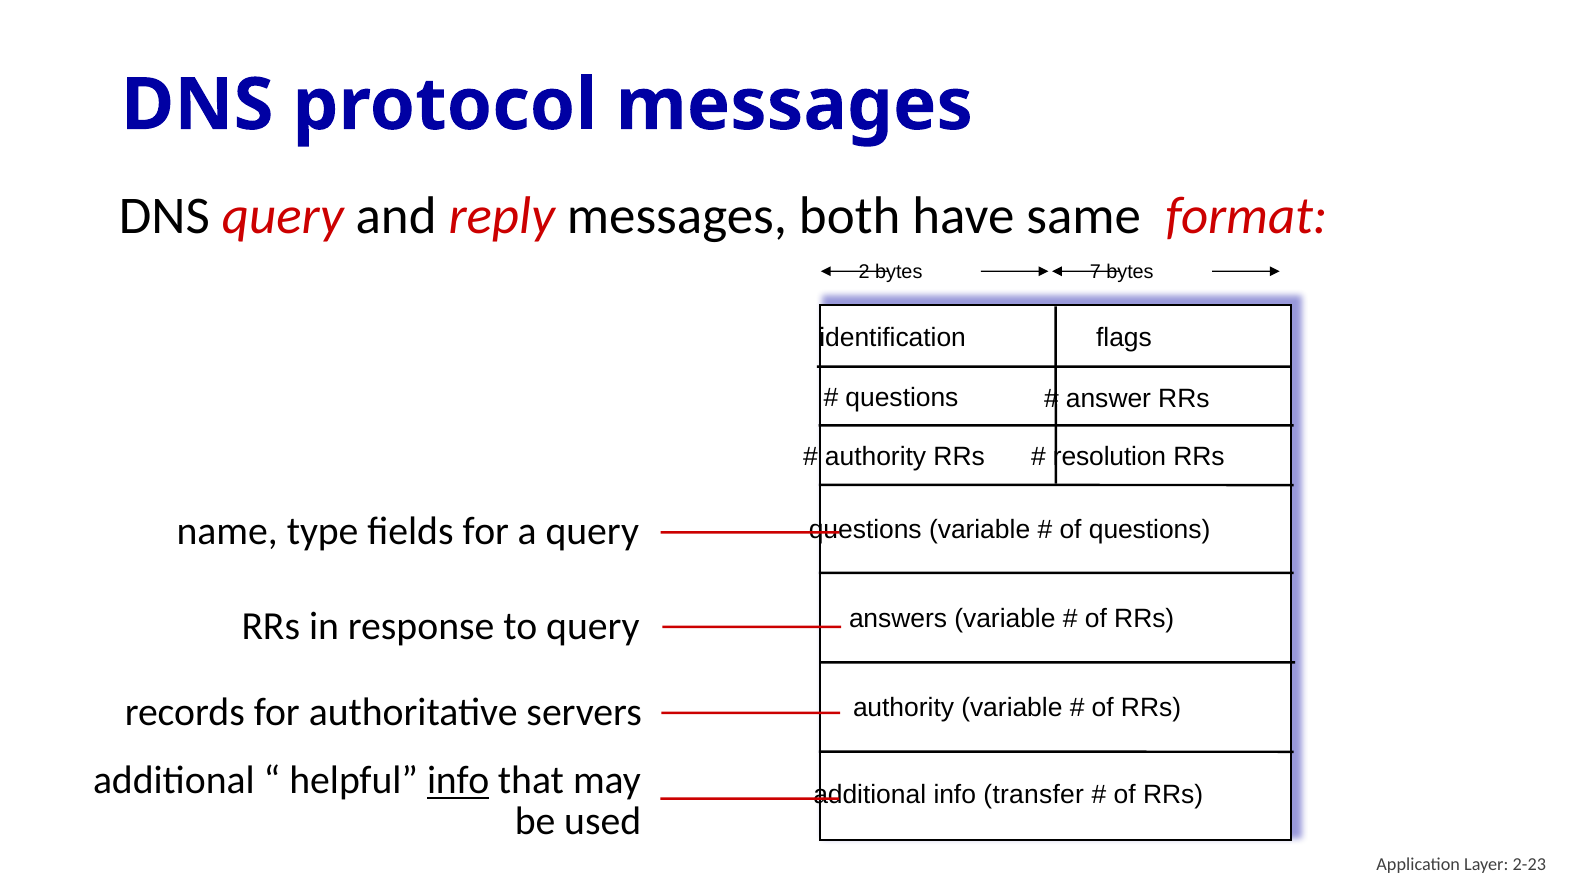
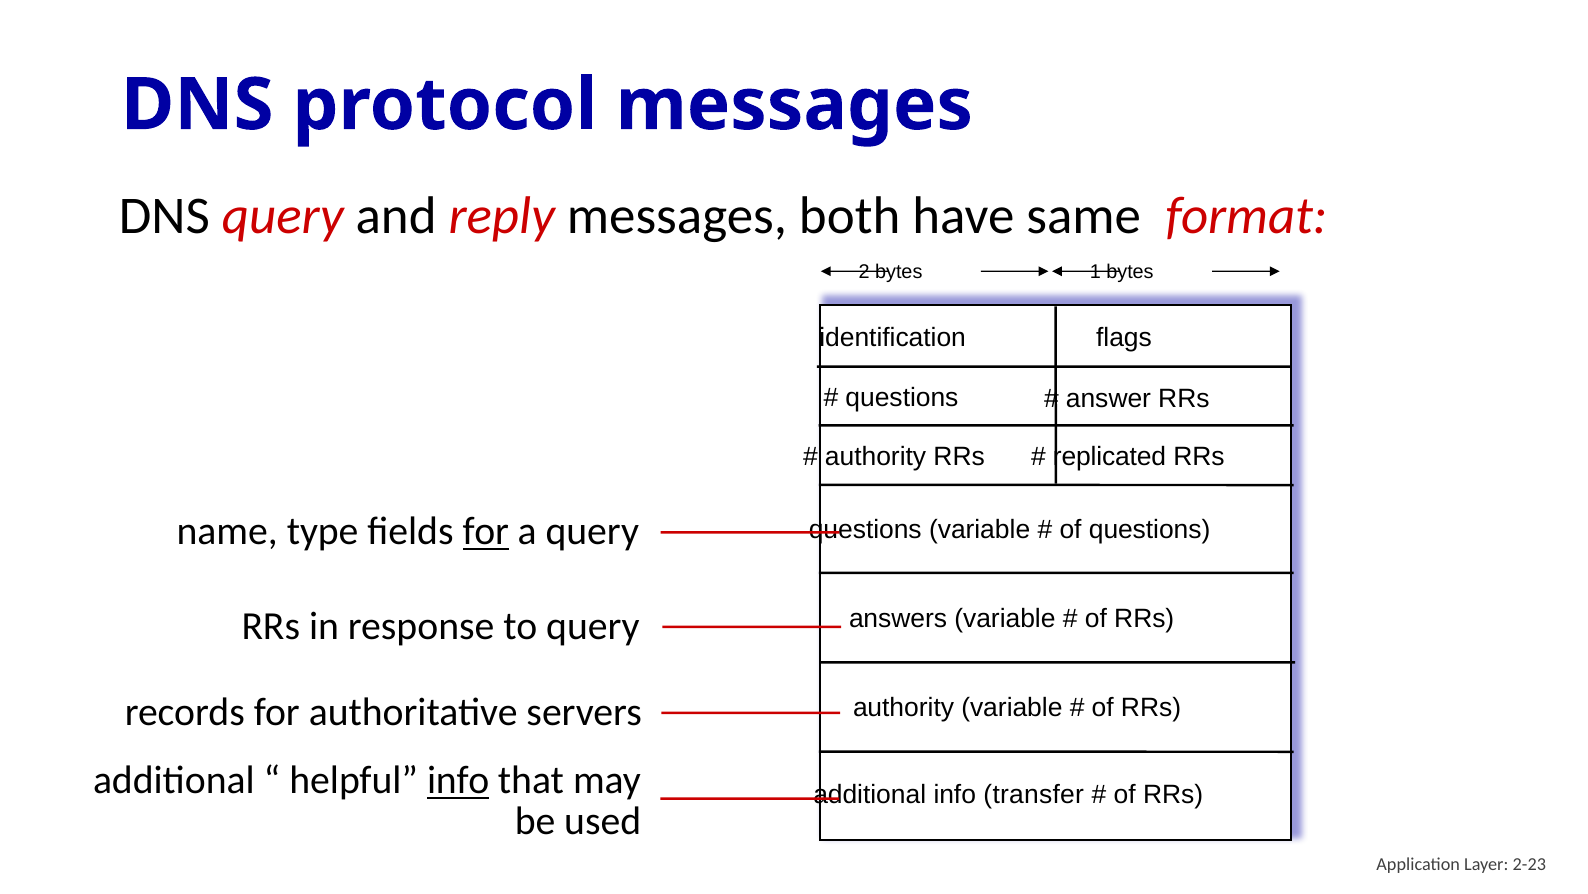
7: 7 -> 1
resolution: resolution -> replicated
for at (486, 531) underline: none -> present
